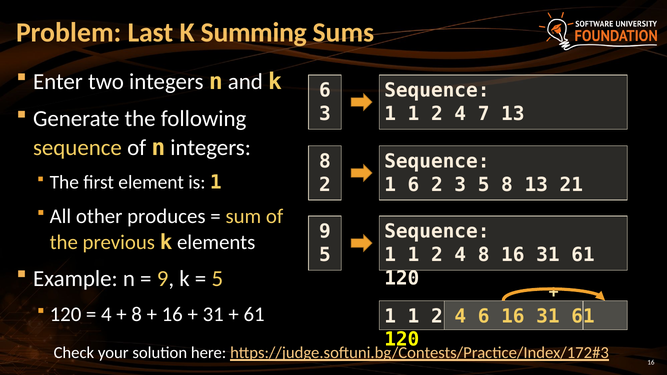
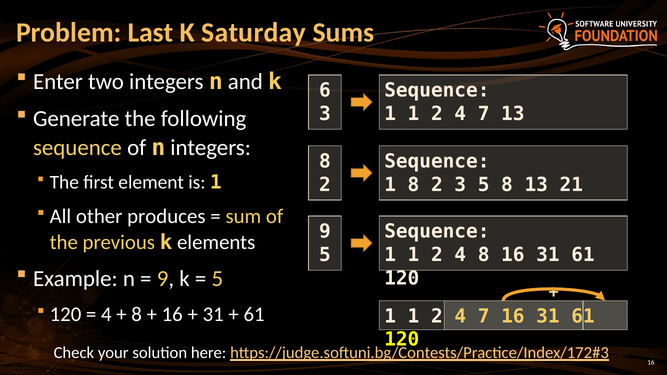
Summing: Summing -> Saturday
1 6: 6 -> 8
6 at (484, 316): 6 -> 7
